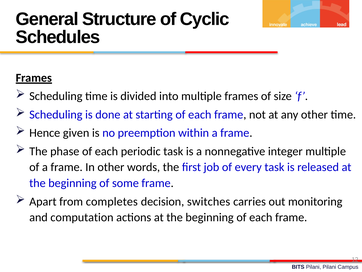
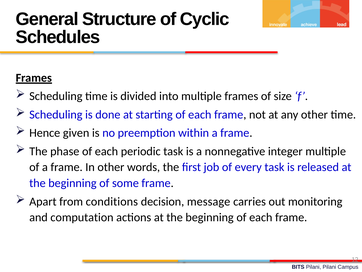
completes: completes -> conditions
switches: switches -> message
